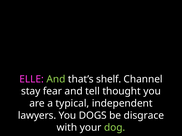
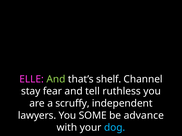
thought: thought -> ruthless
typical: typical -> scruffy
DOGS: DOGS -> SOME
disgrace: disgrace -> advance
dog colour: light green -> light blue
